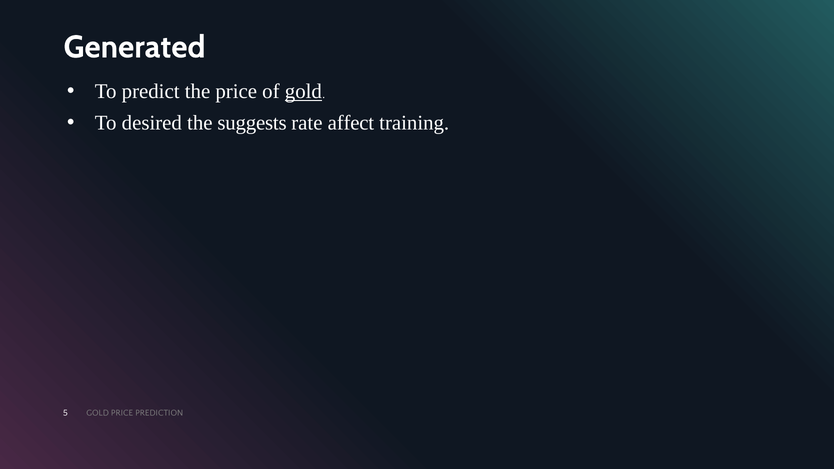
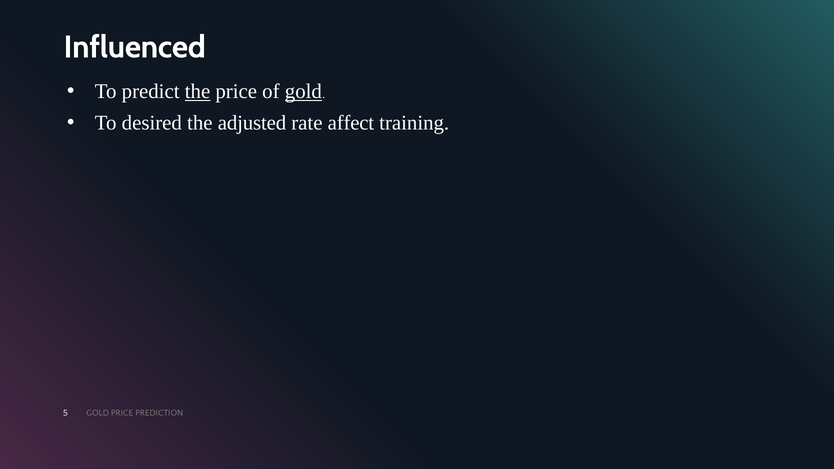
Generated: Generated -> Influenced
the at (198, 91) underline: none -> present
suggests: suggests -> adjusted
